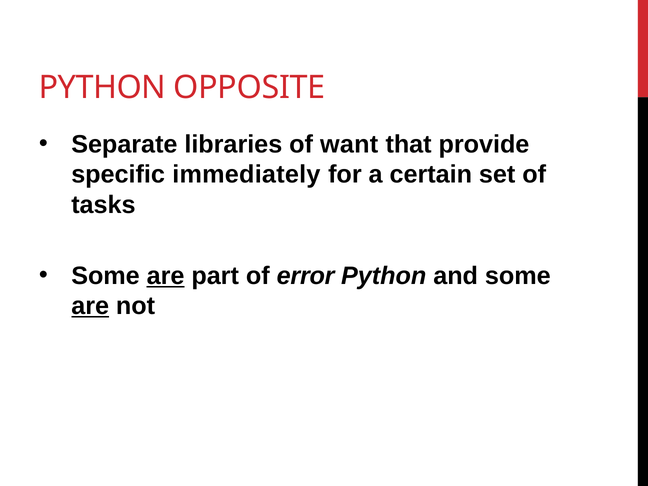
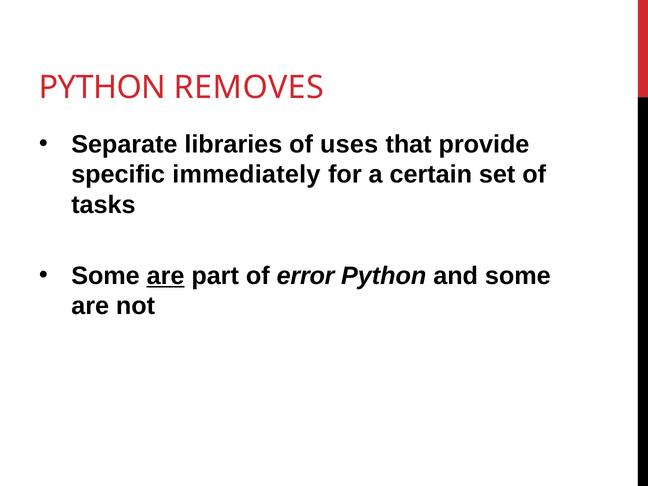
OPPOSITE: OPPOSITE -> REMOVES
want: want -> uses
are at (90, 306) underline: present -> none
